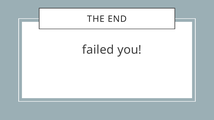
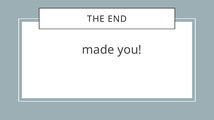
failed: failed -> made
